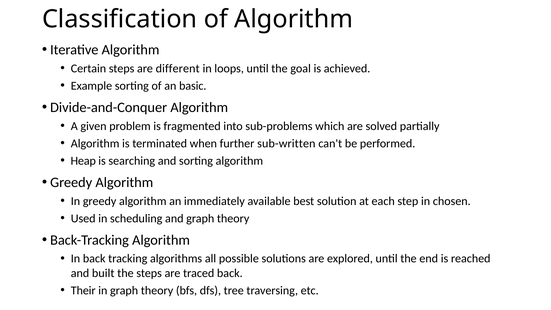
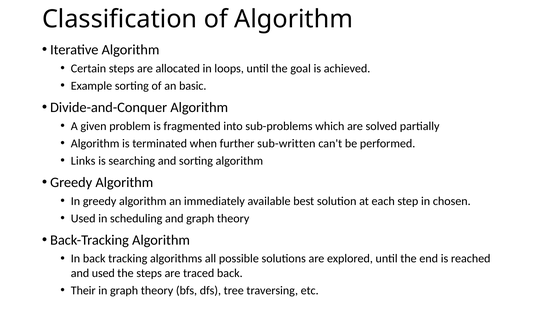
different: different -> allocated
Heap: Heap -> Links
and built: built -> used
